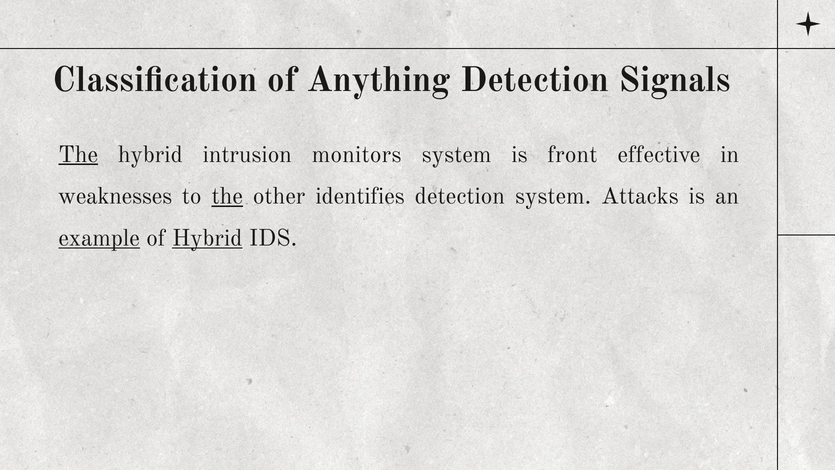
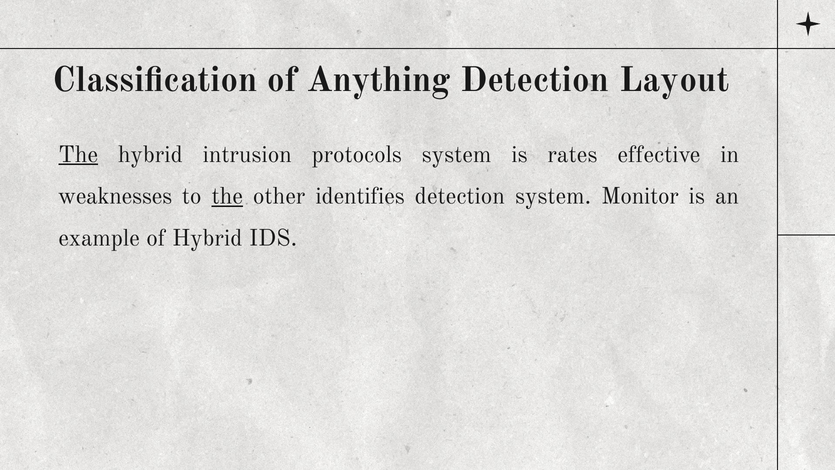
Signals: Signals -> Layout
monitors: monitors -> protocols
front: front -> rates
Attacks: Attacks -> Monitor
example underline: present -> none
Hybrid at (207, 238) underline: present -> none
